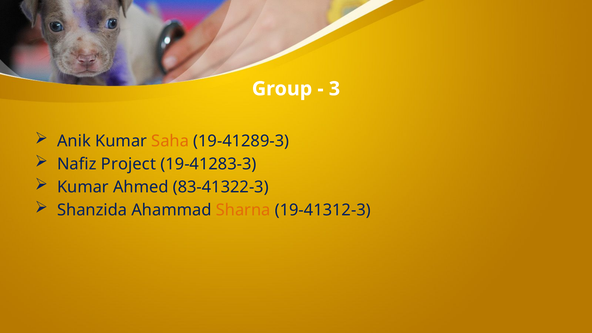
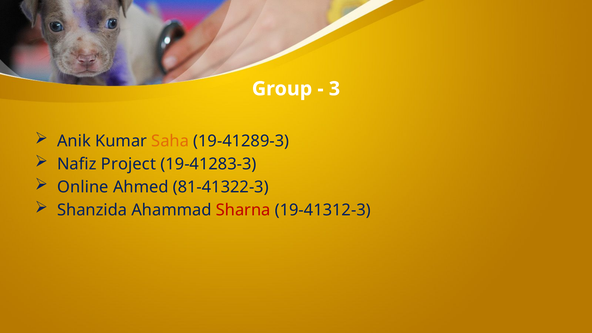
Kumar at (83, 187): Kumar -> Online
83-41322-3: 83-41322-3 -> 81-41322-3
Sharna colour: orange -> red
